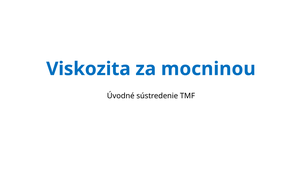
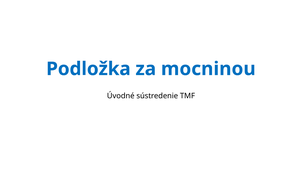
Viskozita: Viskozita -> Podložka
